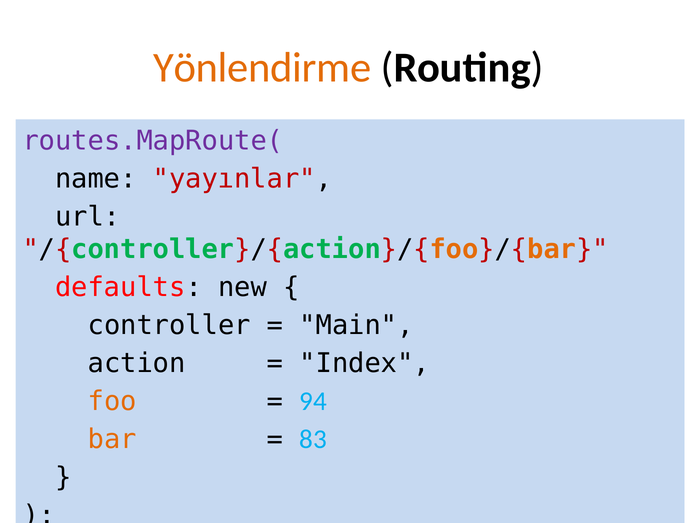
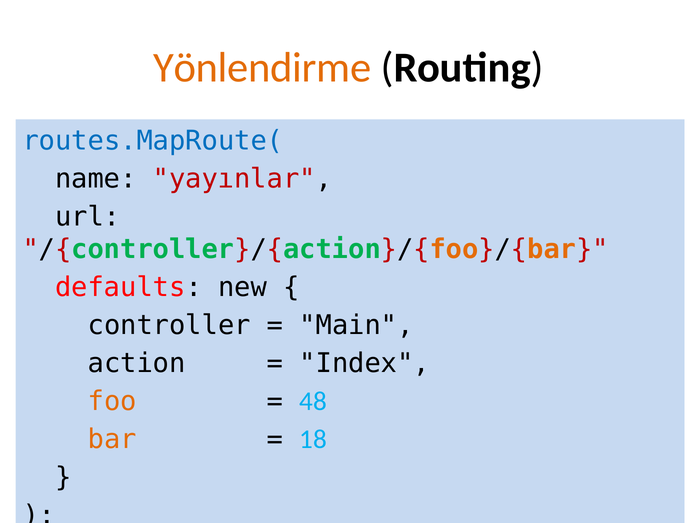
routes.MapRoute( colour: purple -> blue
94: 94 -> 48
83: 83 -> 18
